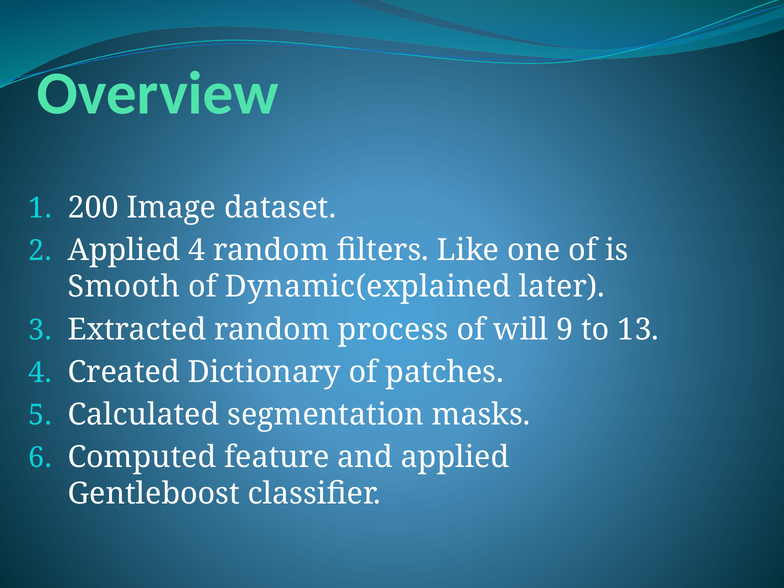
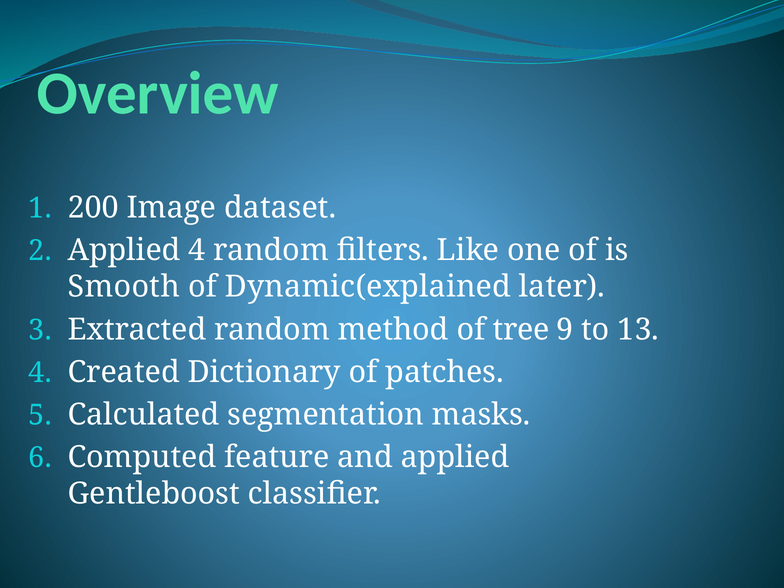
process: process -> method
will: will -> tree
